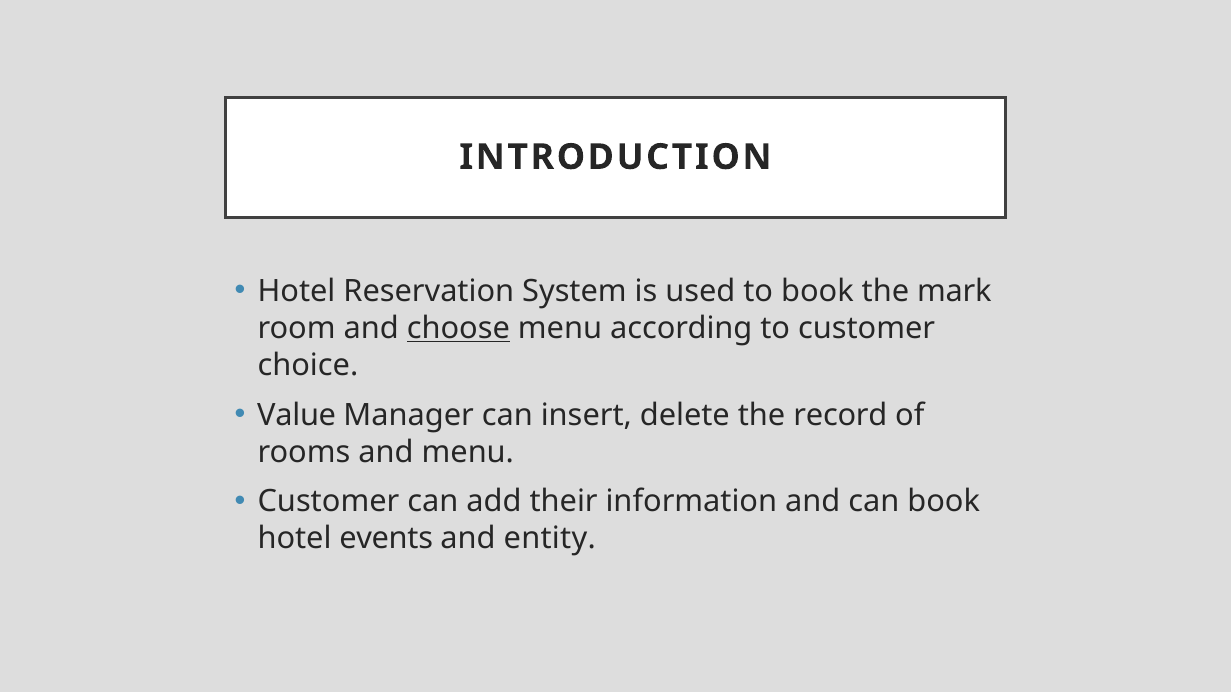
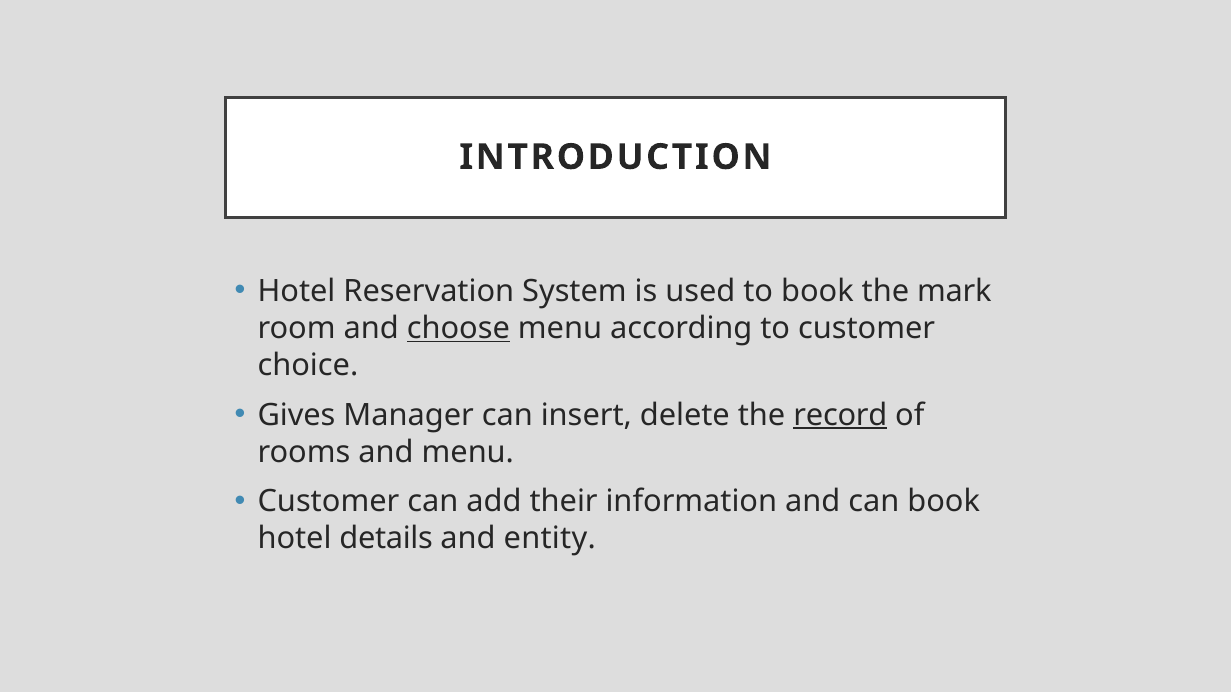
Value: Value -> Gives
record underline: none -> present
events: events -> details
